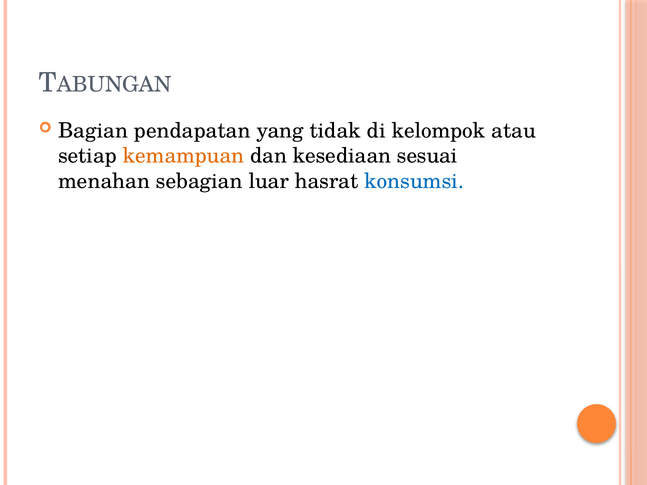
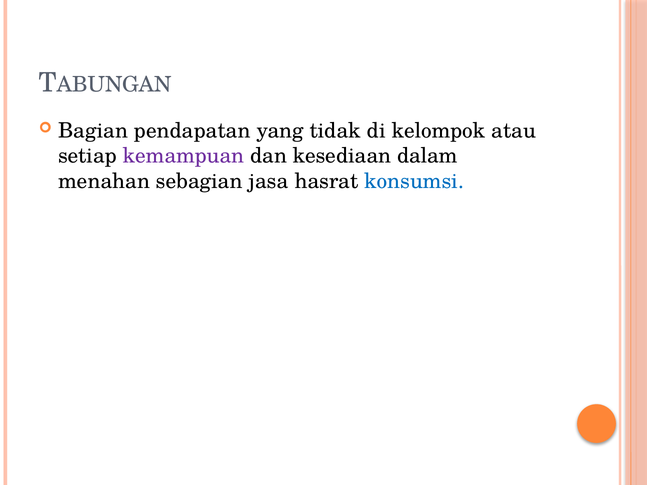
kemampuan colour: orange -> purple
sesuai: sesuai -> dalam
luar: luar -> jasa
